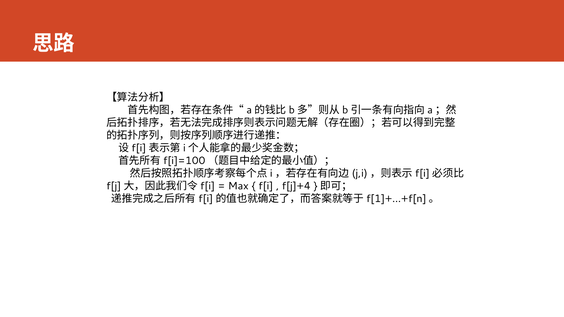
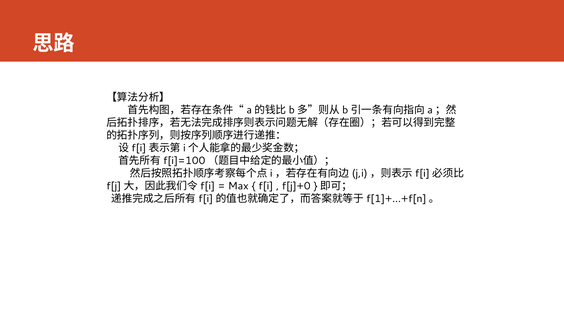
f[j]+4: f[j]+4 -> f[j]+0
